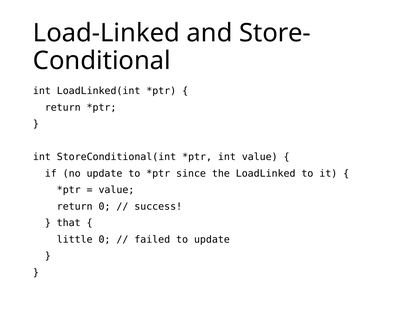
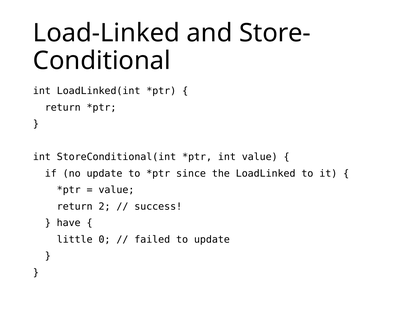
return 0: 0 -> 2
that: that -> have
